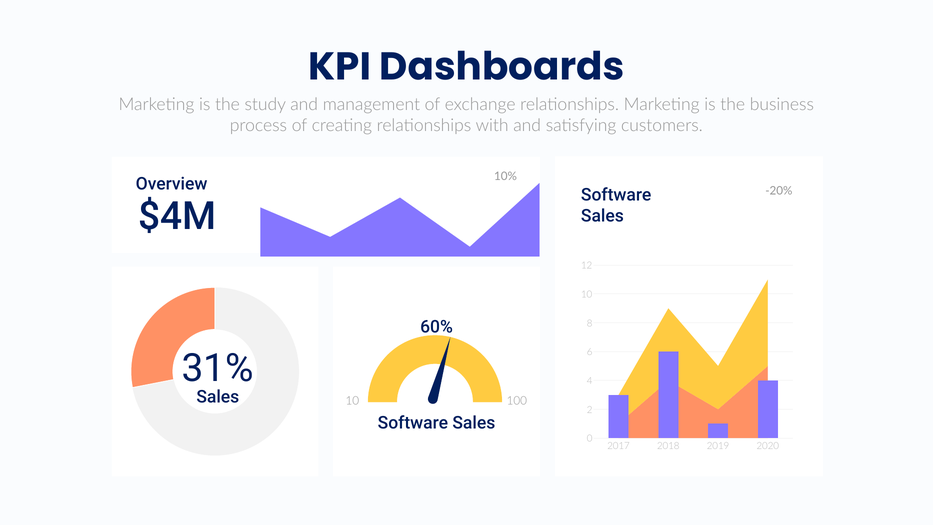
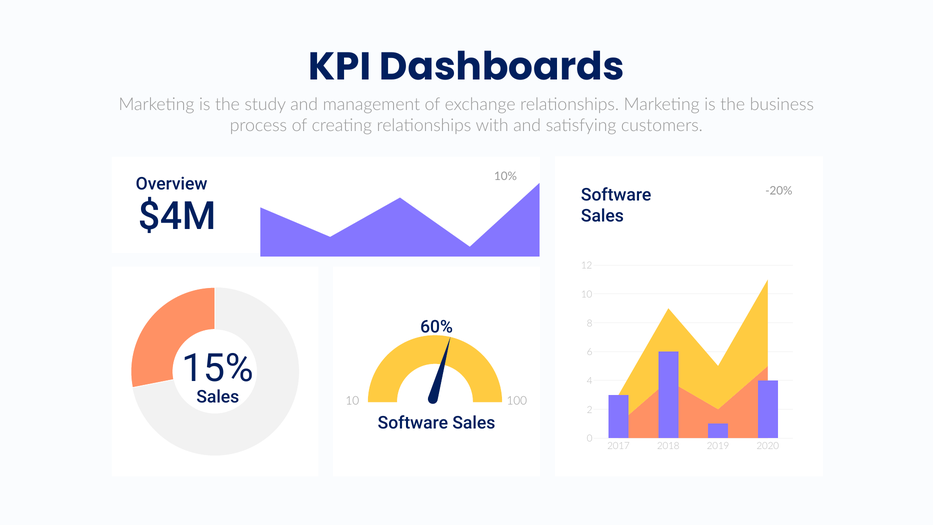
31%: 31% -> 15%
